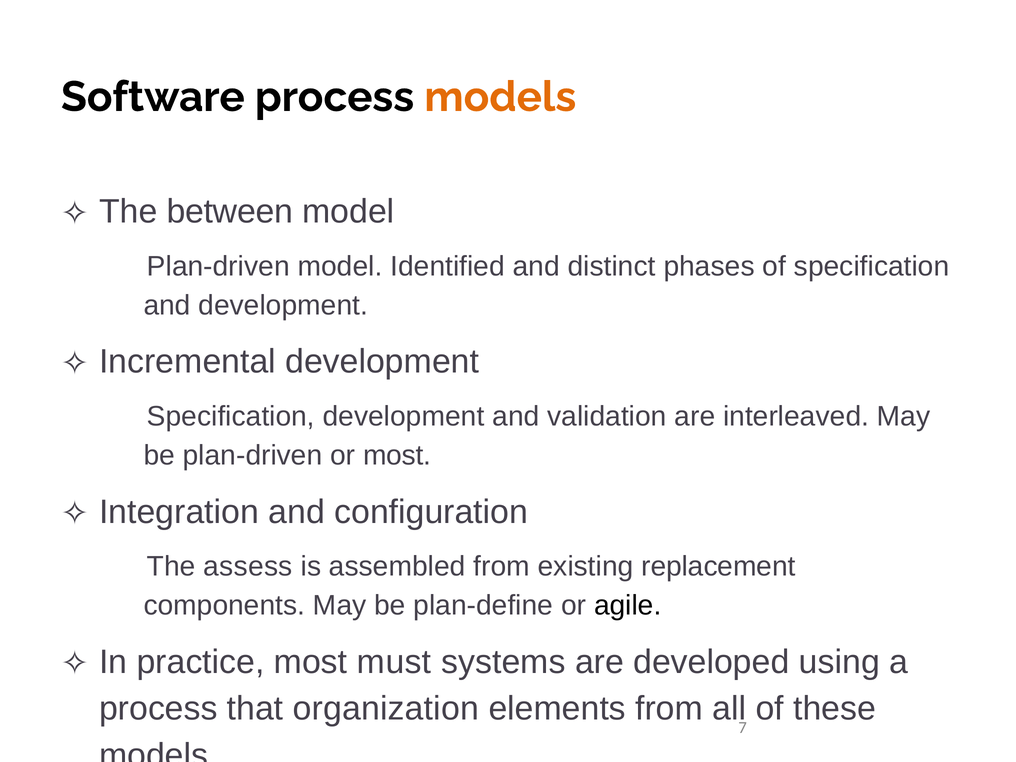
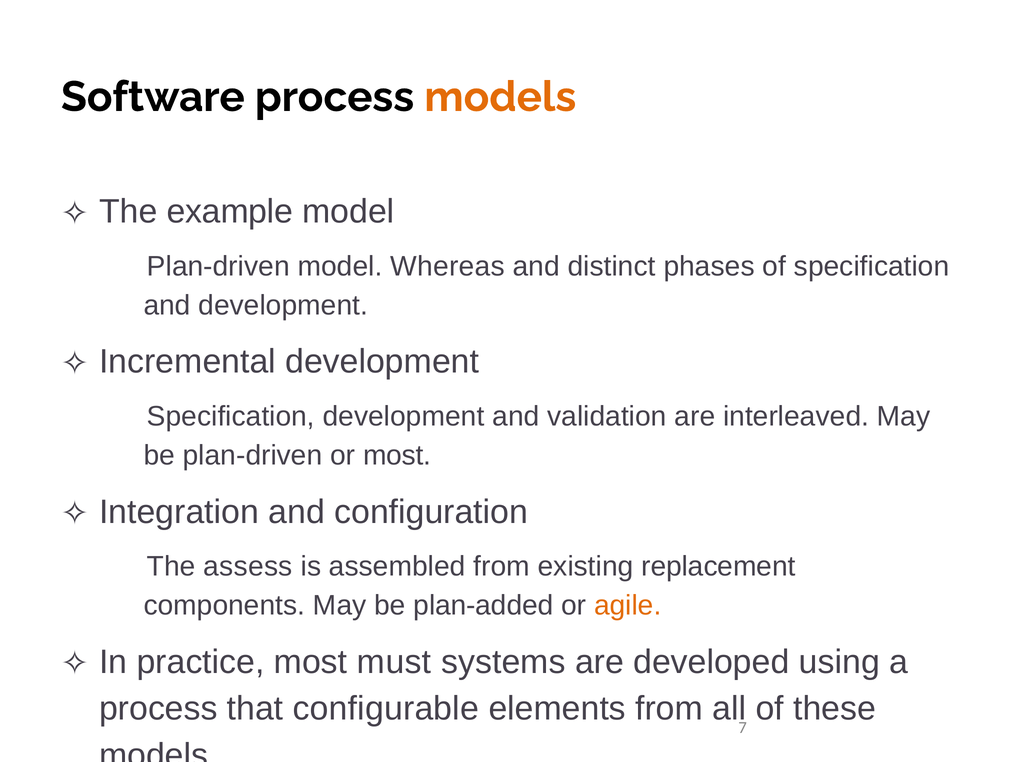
between: between -> example
Identified: Identified -> Whereas
plan-define: plan-define -> plan-added
agile colour: black -> orange
organization: organization -> configurable
